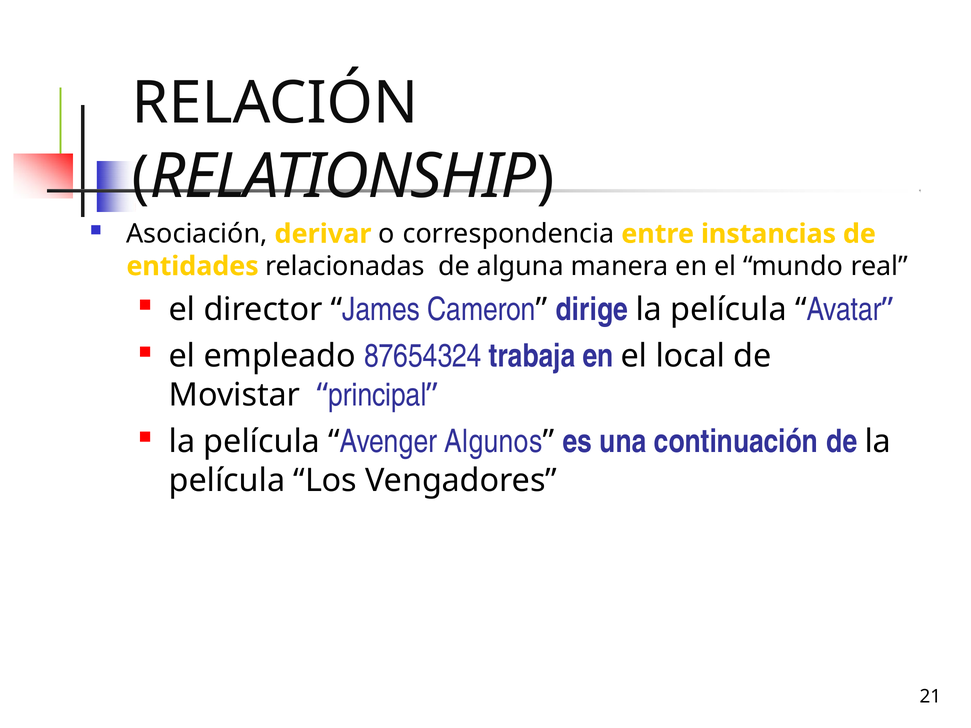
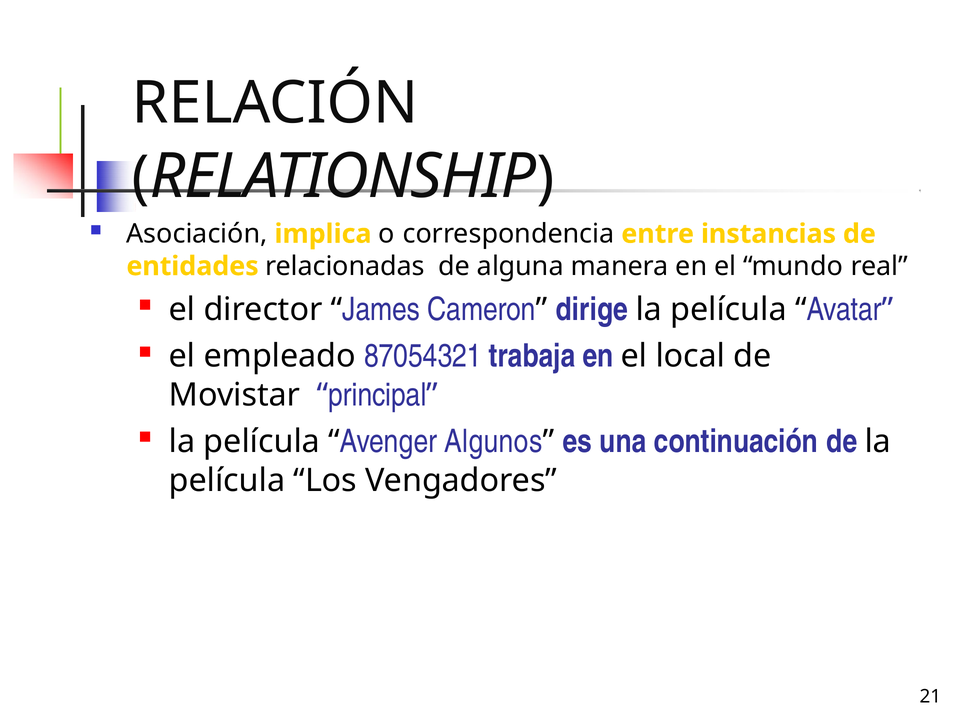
derivar: derivar -> implica
87654324: 87654324 -> 87054321
